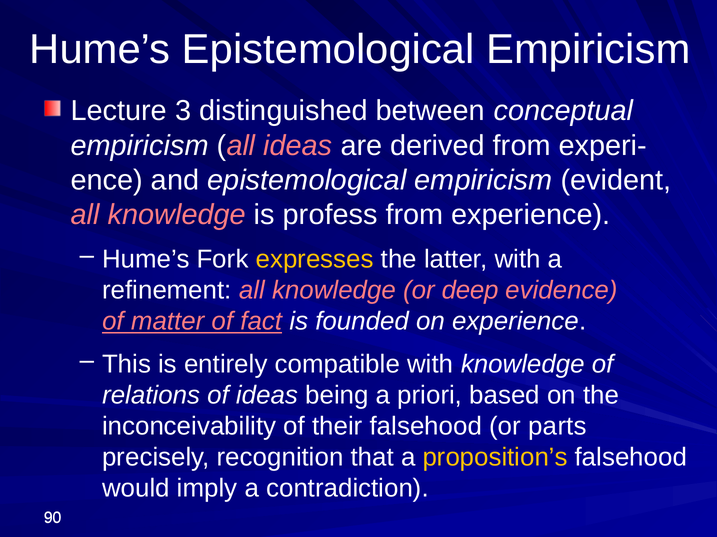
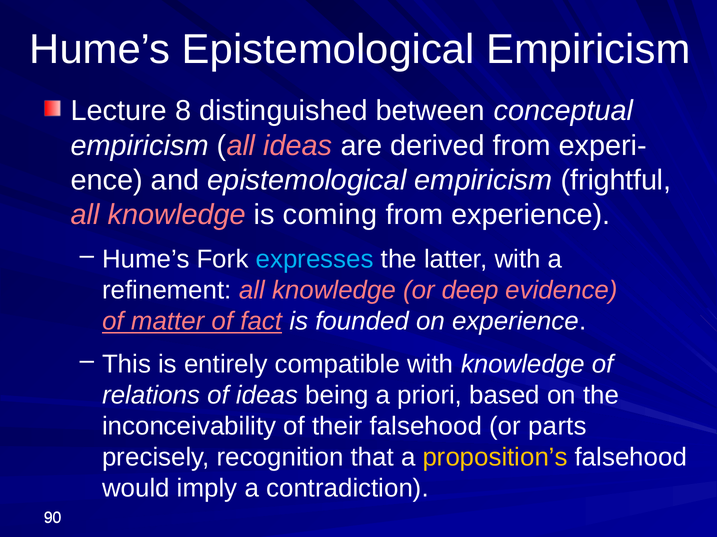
3: 3 -> 8
evident: evident -> frightful
profess: profess -> coming
expresses colour: yellow -> light blue
